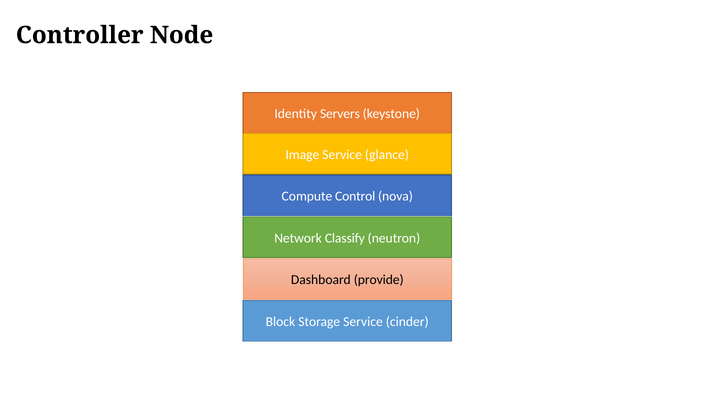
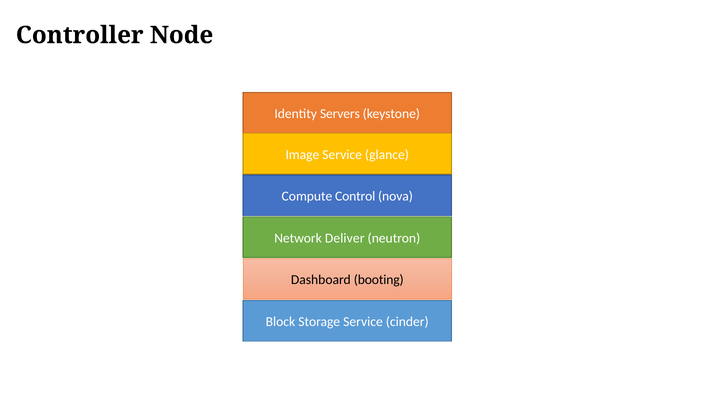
Classify: Classify -> Deliver
provide: provide -> booting
